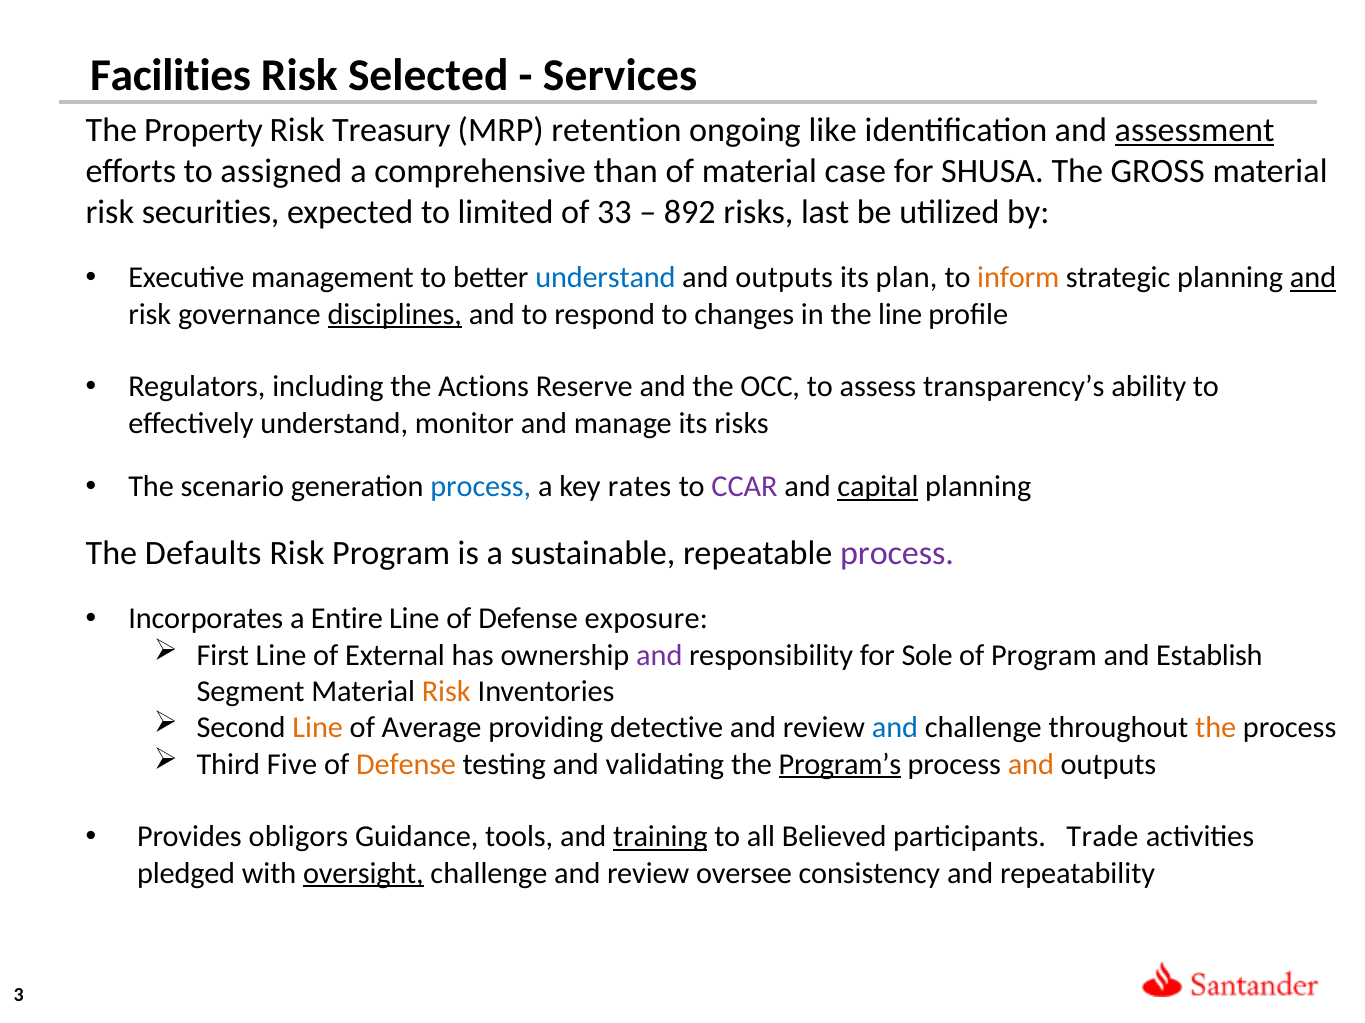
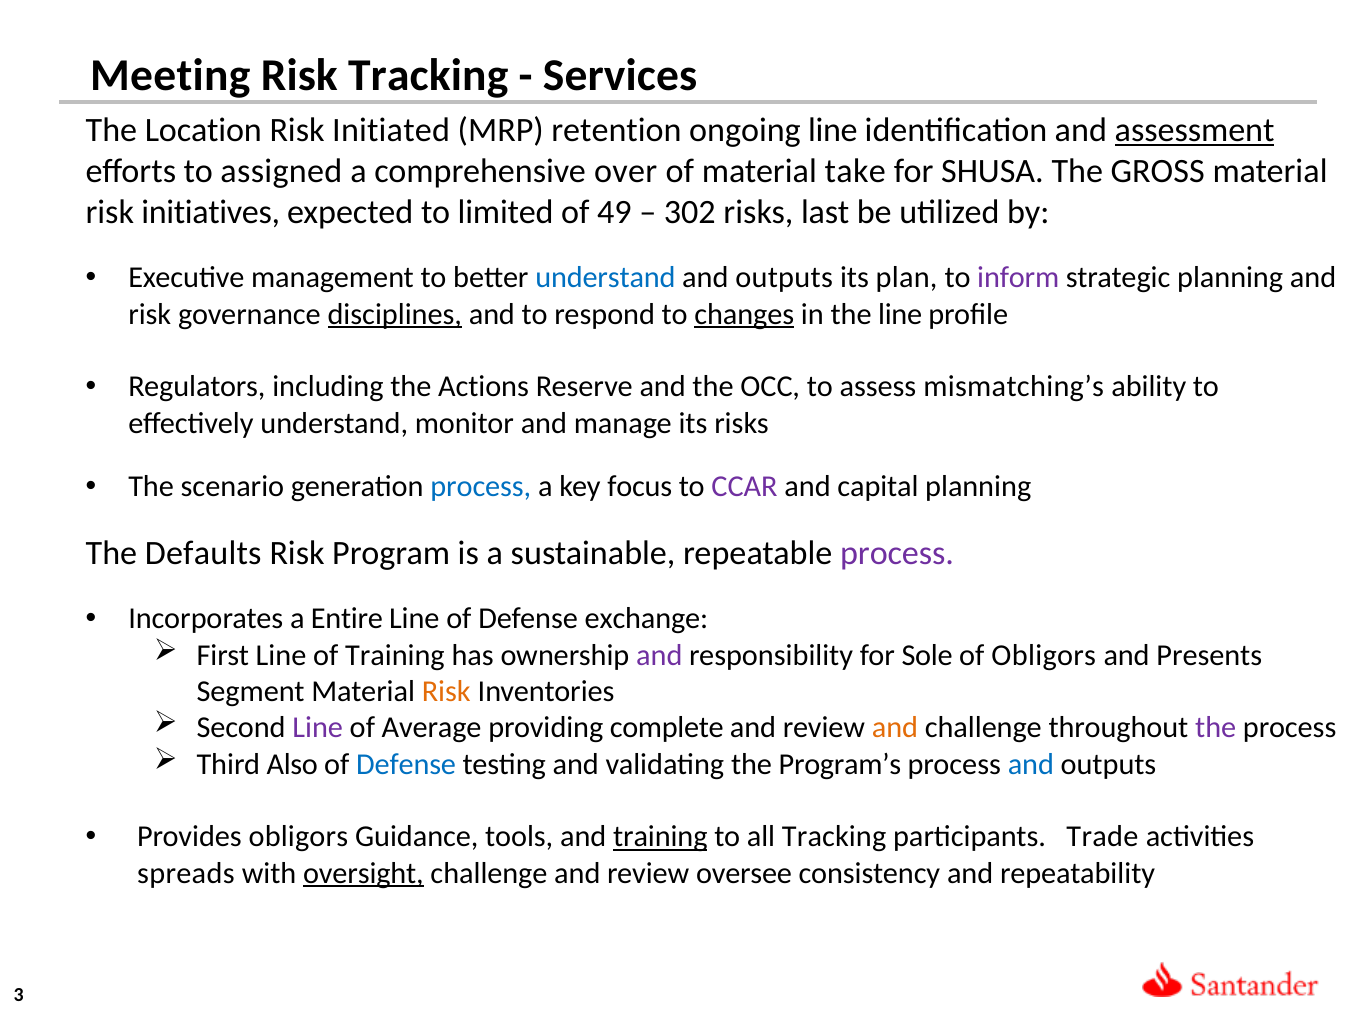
Facilities: Facilities -> Meeting
Risk Selected: Selected -> Tracking
Property: Property -> Location
Treasury: Treasury -> Initiated
ongoing like: like -> line
than: than -> over
case: case -> take
securities: securities -> initiatives
33: 33 -> 49
892: 892 -> 302
inform colour: orange -> purple
and at (1313, 278) underline: present -> none
changes underline: none -> present
transparency’s: transparency’s -> mismatching’s
rates: rates -> focus
capital underline: present -> none
exposure: exposure -> exchange
of External: External -> Training
of Program: Program -> Obligors
Establish: Establish -> Presents
Line at (318, 728) colour: orange -> purple
detective: detective -> complete
and at (895, 728) colour: blue -> orange
the at (1216, 728) colour: orange -> purple
Five: Five -> Also
Defense at (406, 765) colour: orange -> blue
Program’s underline: present -> none
and at (1031, 765) colour: orange -> blue
all Believed: Believed -> Tracking
pledged: pledged -> spreads
